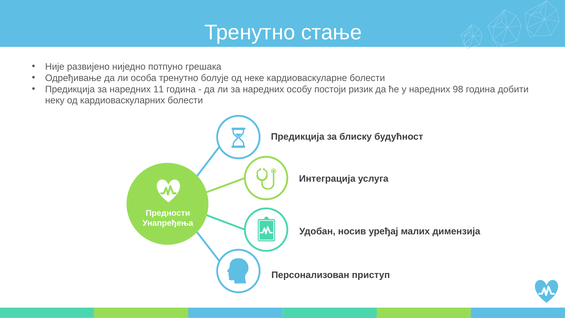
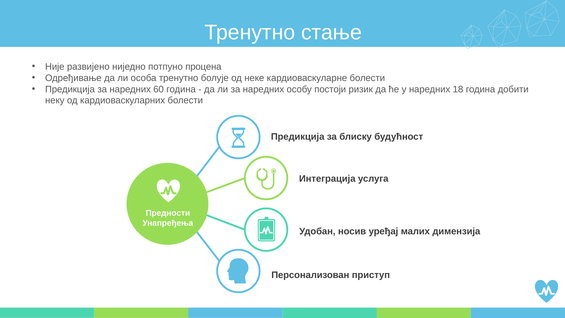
грешака: грешака -> процена
11: 11 -> 60
98: 98 -> 18
